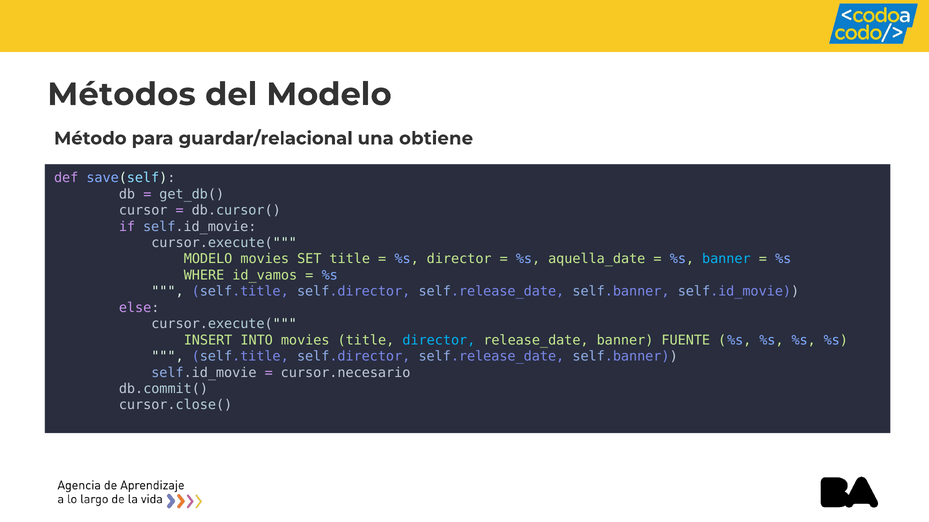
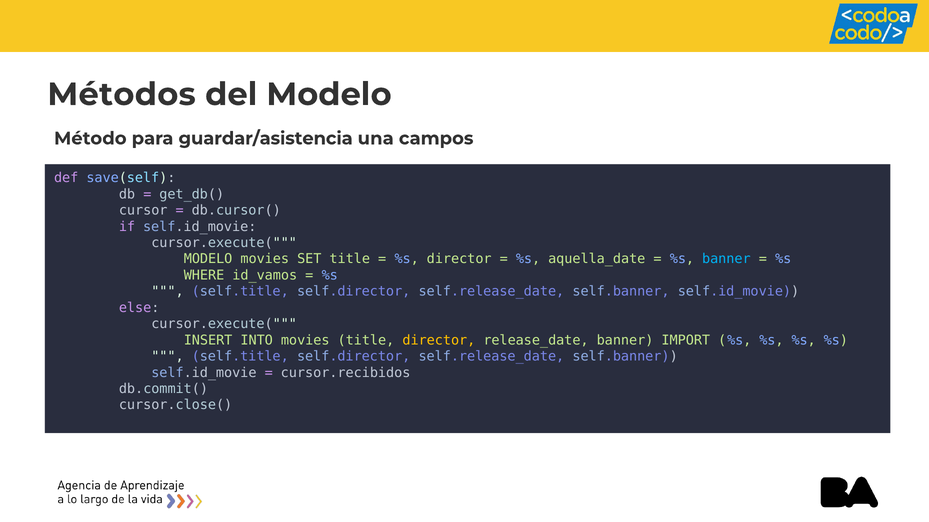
guardar/relacional: guardar/relacional -> guardar/asistencia
obtiene: obtiene -> campos
director at (439, 341) colour: light blue -> yellow
FUENTE: FUENTE -> IMPORT
cursor.necesario: cursor.necesario -> cursor.recibidos
